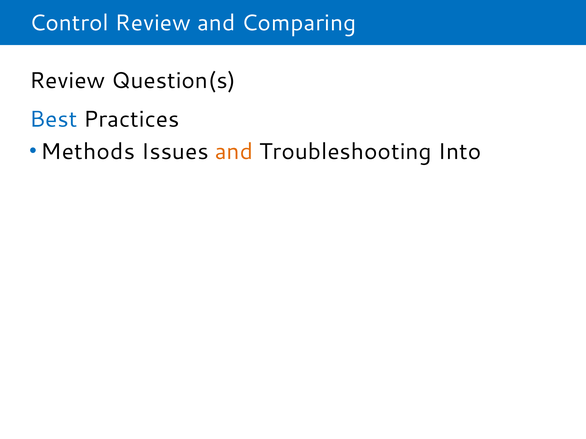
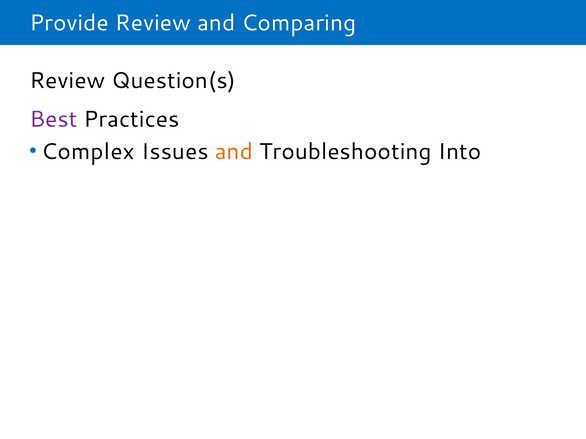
Control: Control -> Provide
Best colour: blue -> purple
Methods: Methods -> Complex
